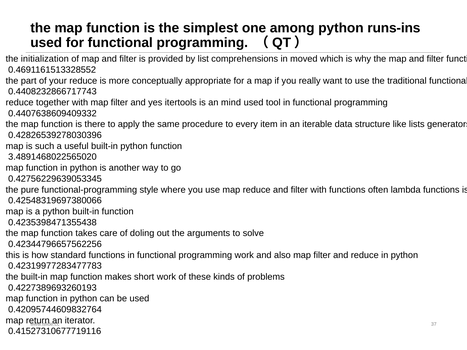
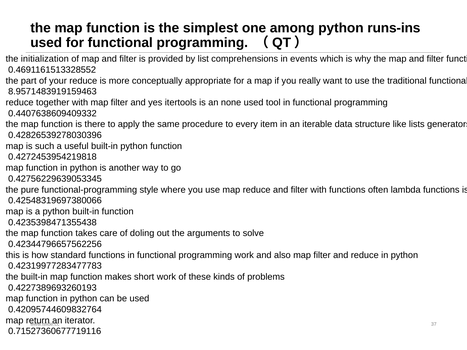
moved: moved -> events
0.4408232866717743: 0.4408232866717743 -> 8.9571483919159463
mind: mind -> none
3.4891468022565020: 3.4891468022565020 -> 0.4272453954219818
0.41527310677719116: 0.41527310677719116 -> 0.71527360677719116
